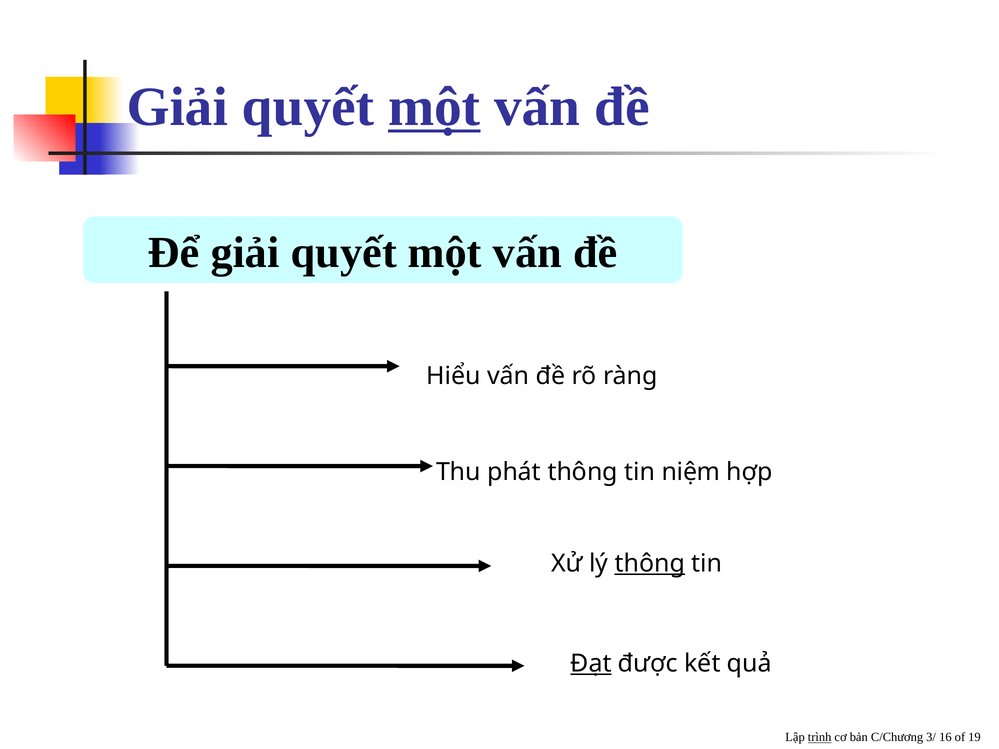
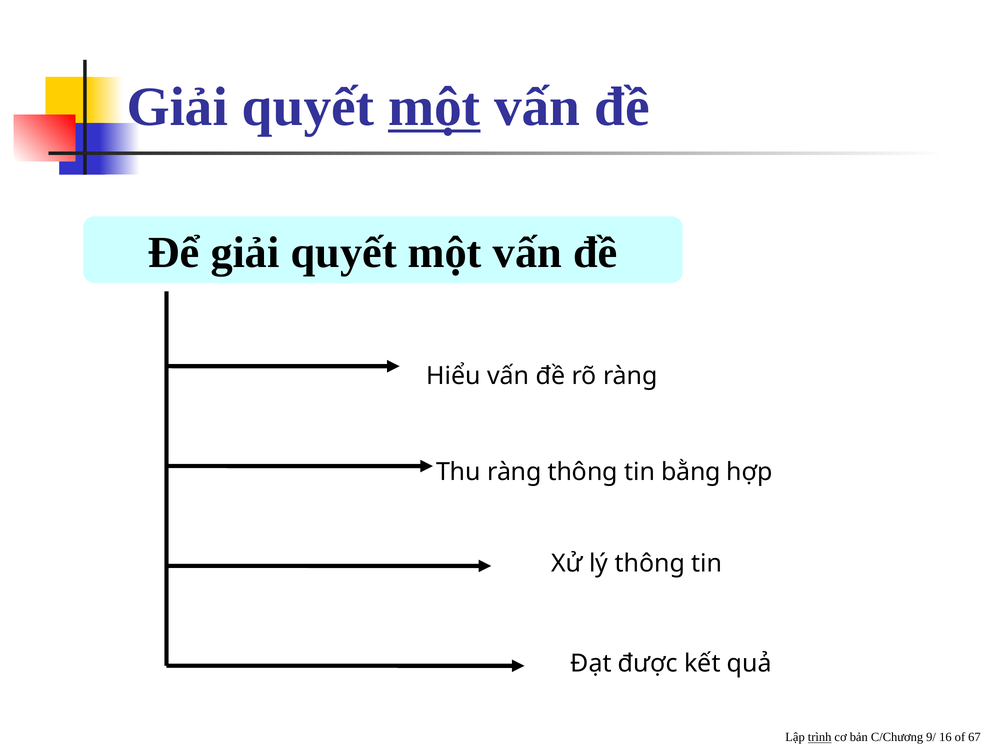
Thu phát: phát -> ràng
niệm: niệm -> bằng
thông at (650, 564) underline: present -> none
Ðạt underline: present -> none
3/: 3/ -> 9/
19: 19 -> 67
